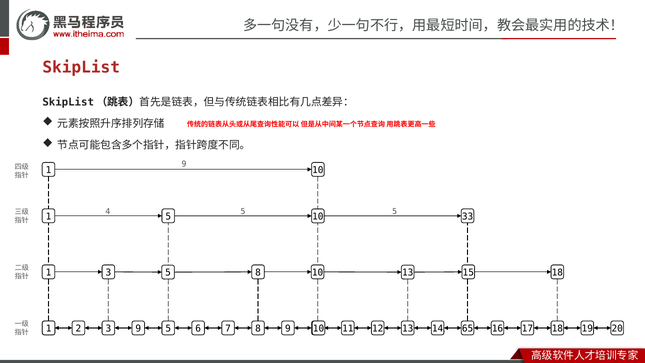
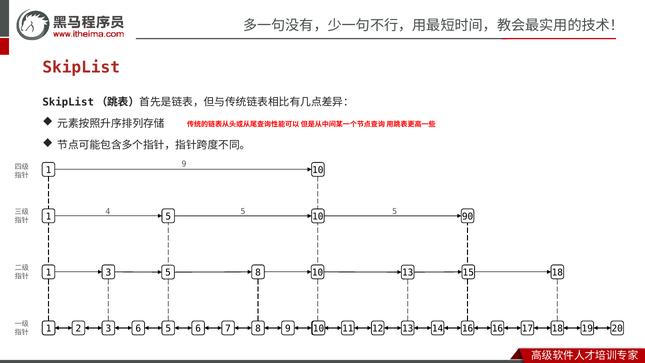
33: 33 -> 90
3 9: 9 -> 6
14 65: 65 -> 16
